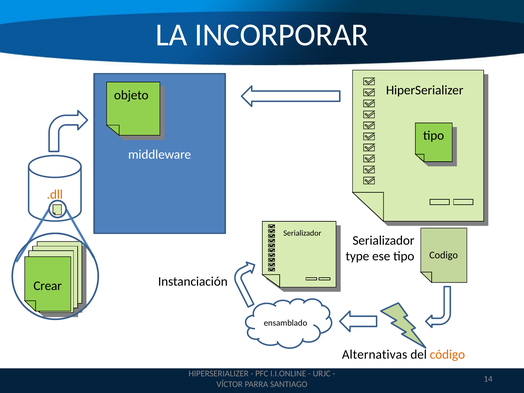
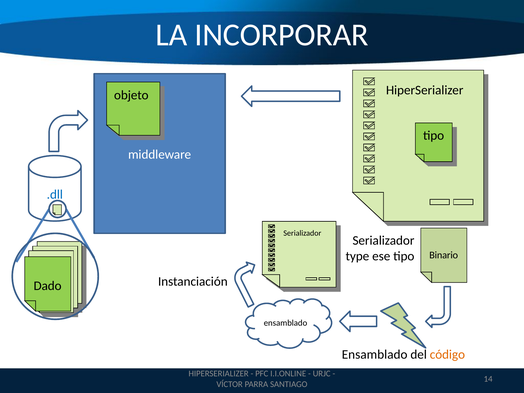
.dll colour: orange -> blue
Codigo: Codigo -> Binario
Crear: Crear -> Dado
Alternativas at (375, 355): Alternativas -> Ensamblado
